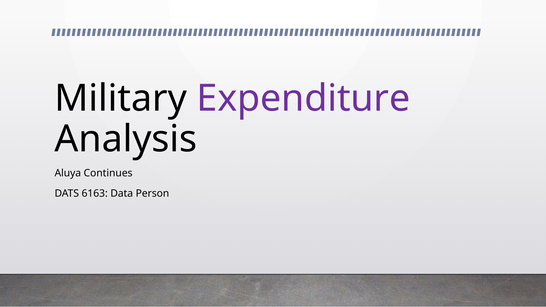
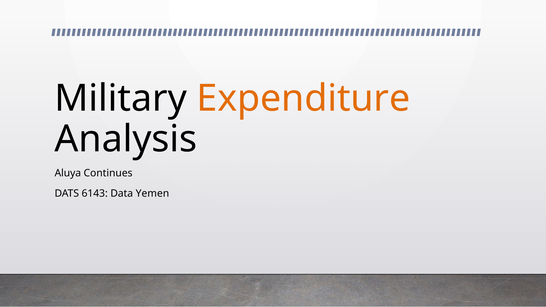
Expenditure colour: purple -> orange
6163: 6163 -> 6143
Person: Person -> Yemen
